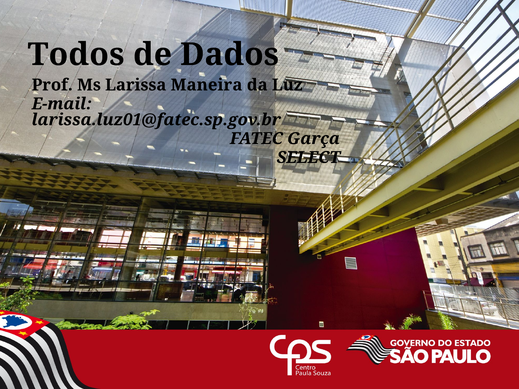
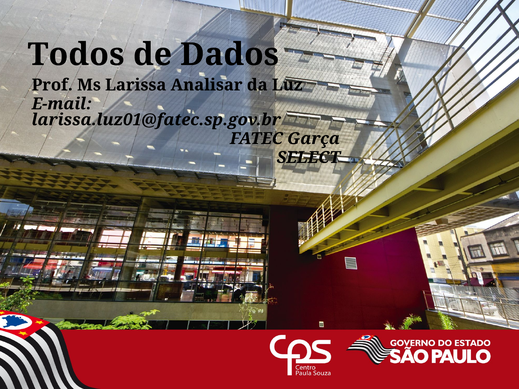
Maneira: Maneira -> Analisar
